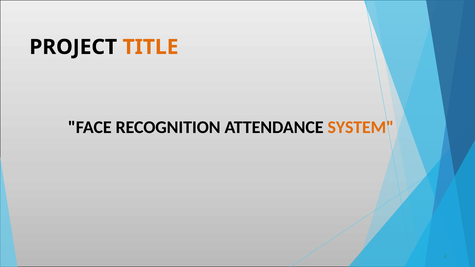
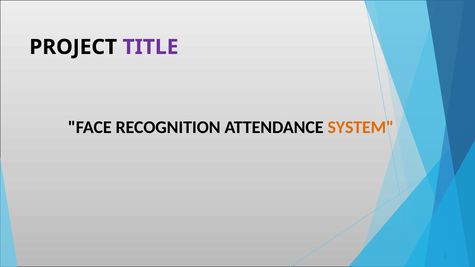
TITLE colour: orange -> purple
